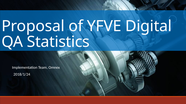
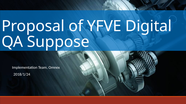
Statistics: Statistics -> Suppose
